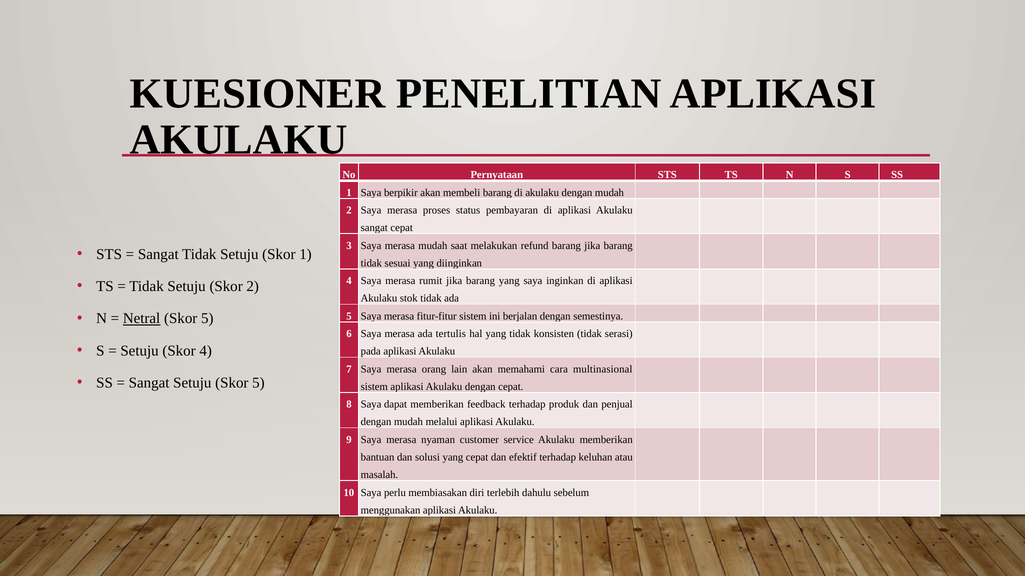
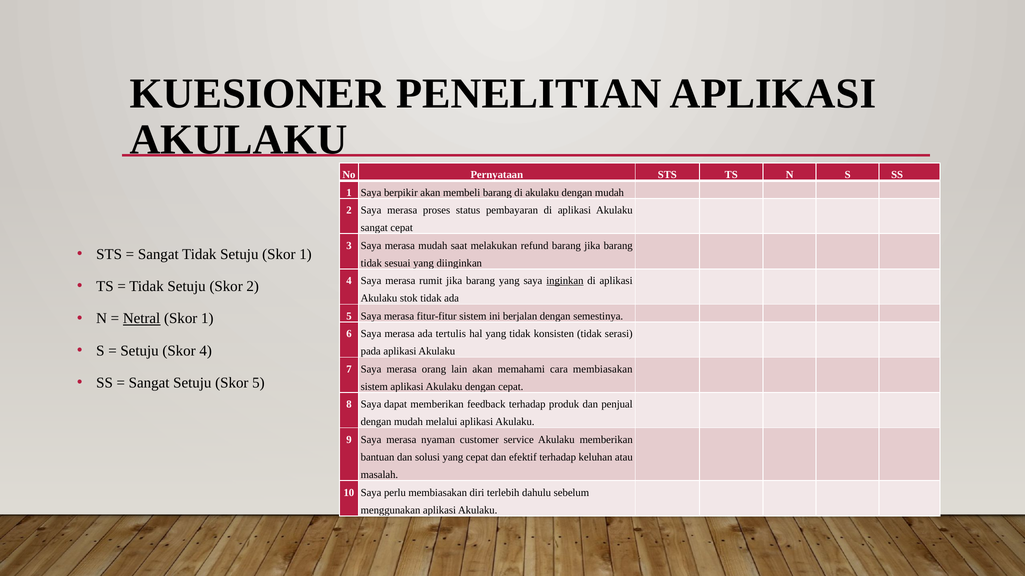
inginkan underline: none -> present
5 at (207, 319): 5 -> 1
cara multinasional: multinasional -> membiasakan
